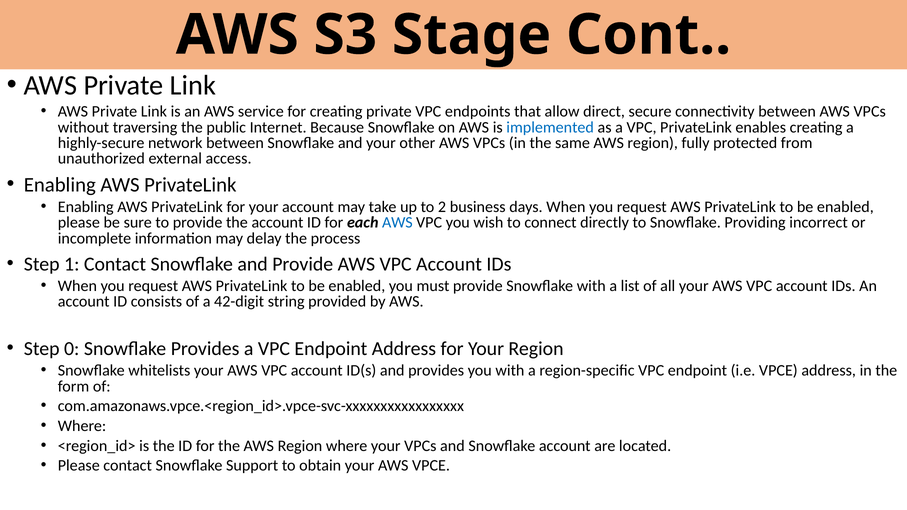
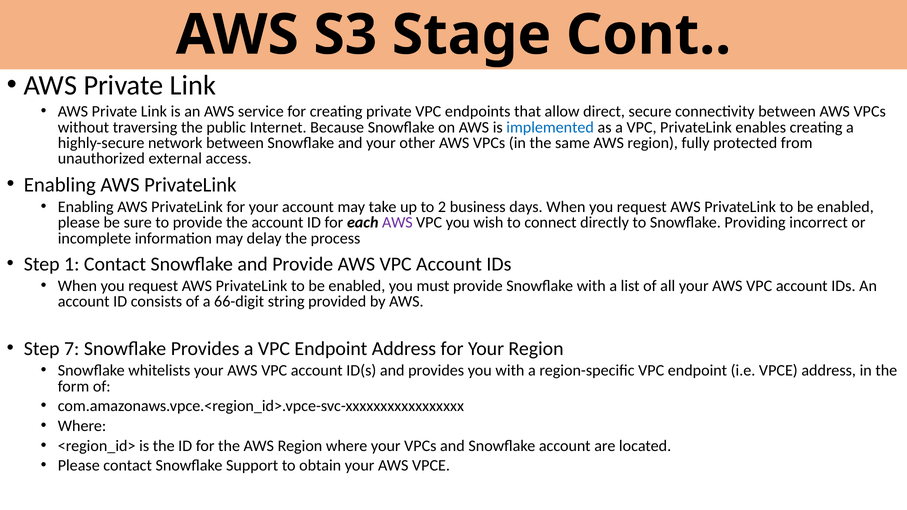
AWS at (397, 223) colour: blue -> purple
42-digit: 42-digit -> 66-digit
0: 0 -> 7
